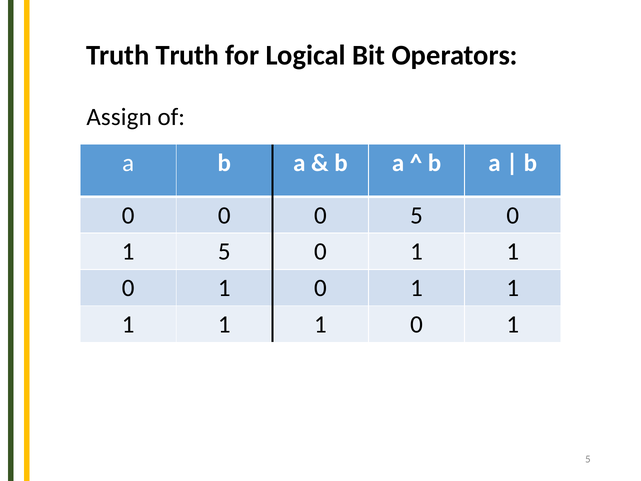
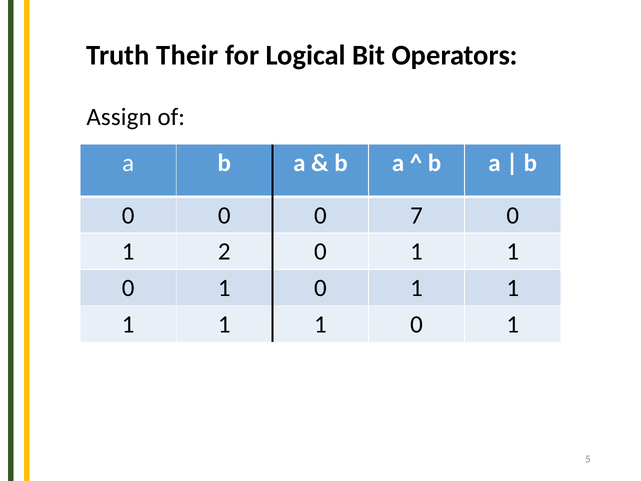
Truth Truth: Truth -> Their
0 5: 5 -> 7
1 5: 5 -> 2
